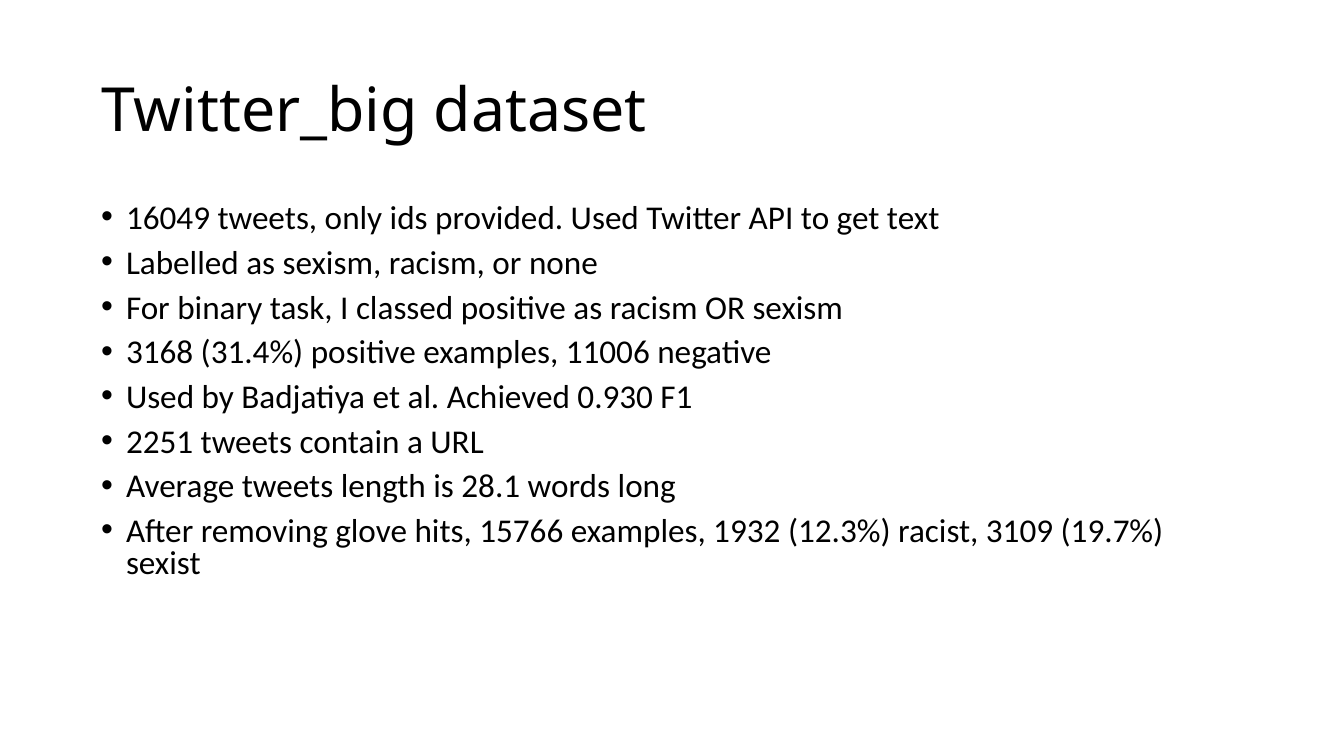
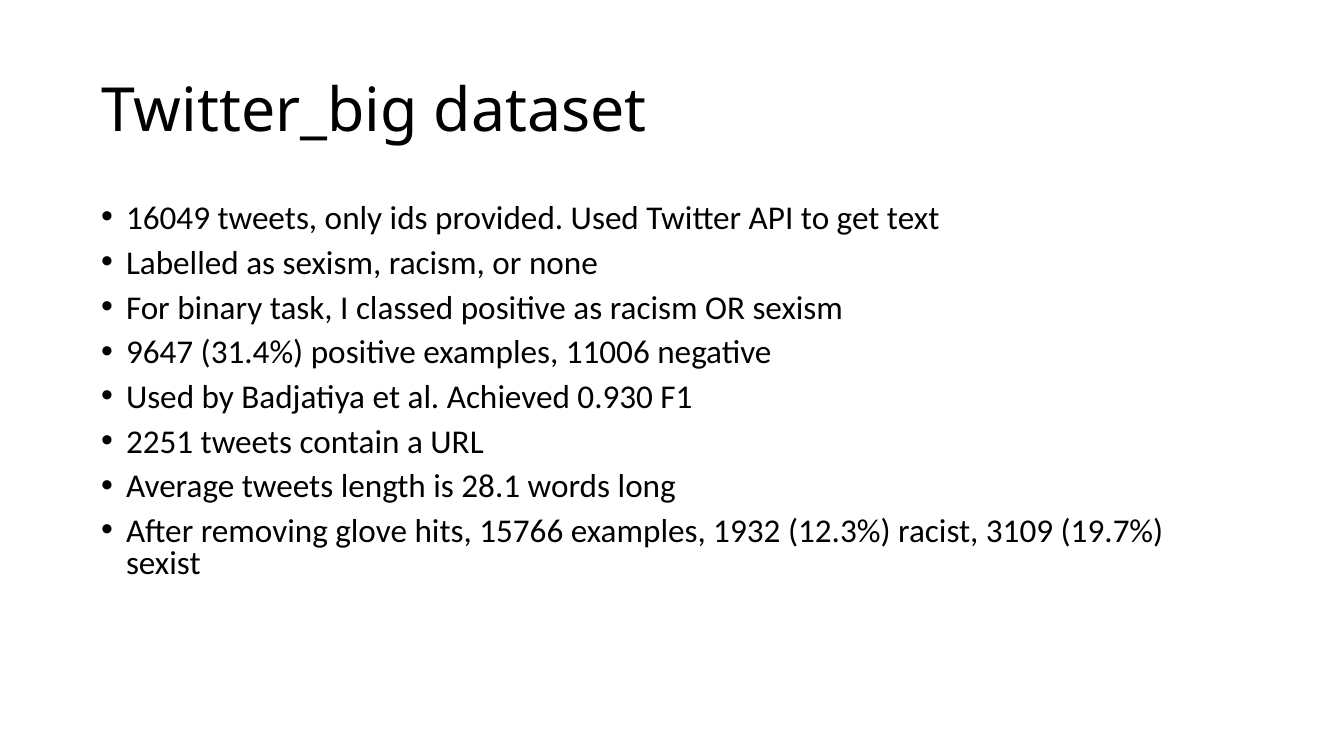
3168: 3168 -> 9647
